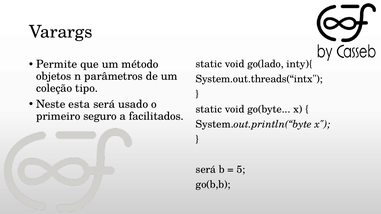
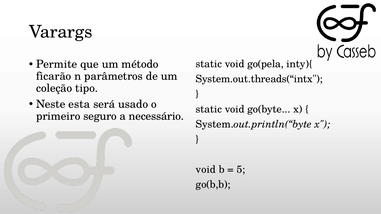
go(lado: go(lado -> go(pela
objetos: objetos -> ficarão
facilitados: facilitados -> necessário
será at (206, 170): será -> void
